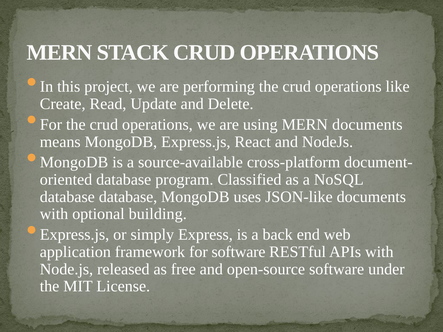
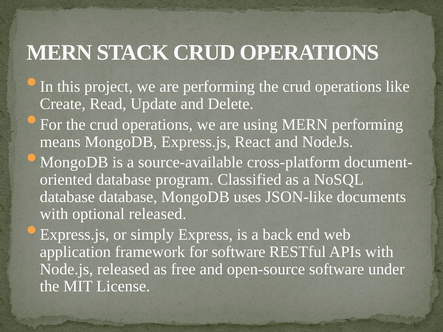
MERN documents: documents -> performing
optional building: building -> released
